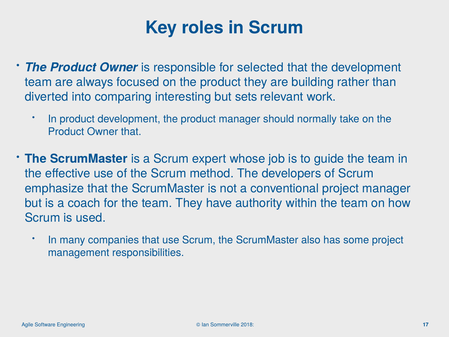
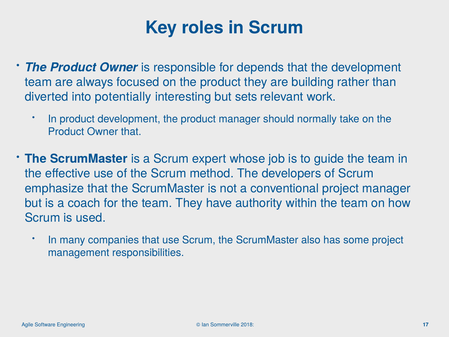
selected: selected -> depends
comparing: comparing -> potentially
